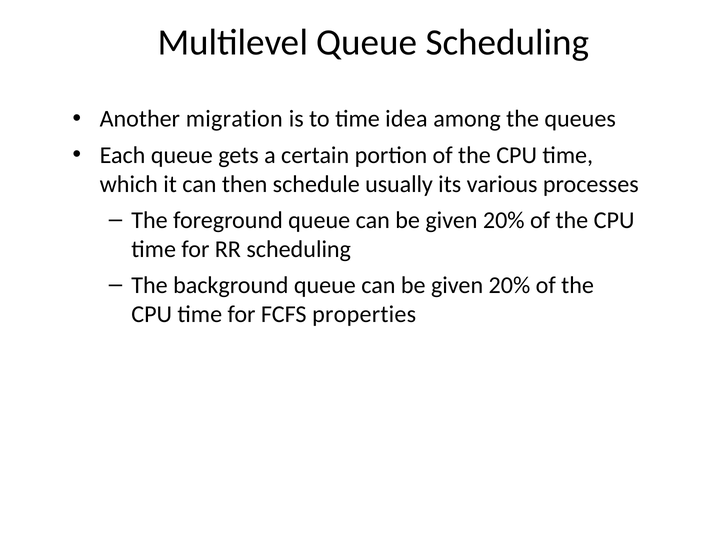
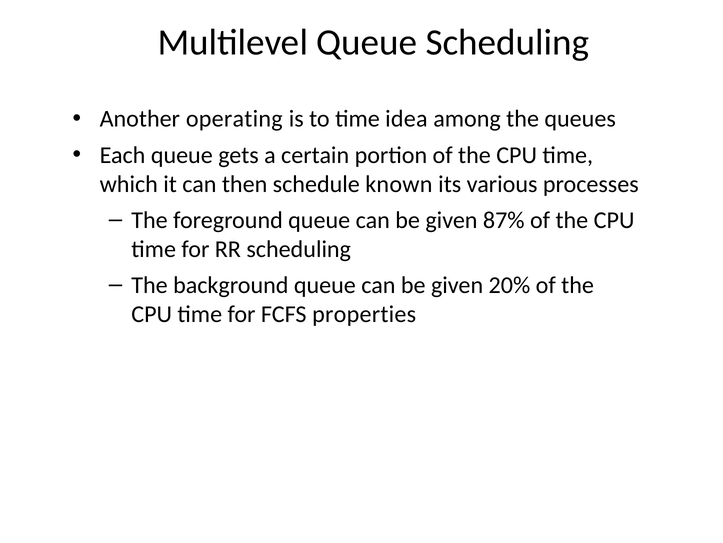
migration: migration -> operating
usually: usually -> known
20% at (504, 220): 20% -> 87%
